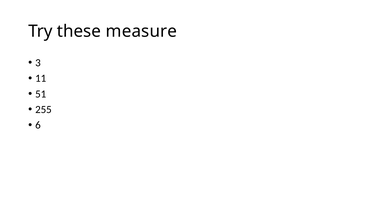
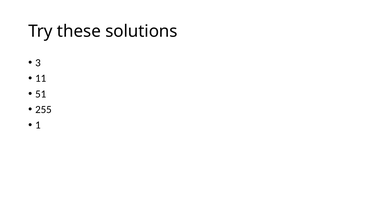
measure: measure -> solutions
6: 6 -> 1
